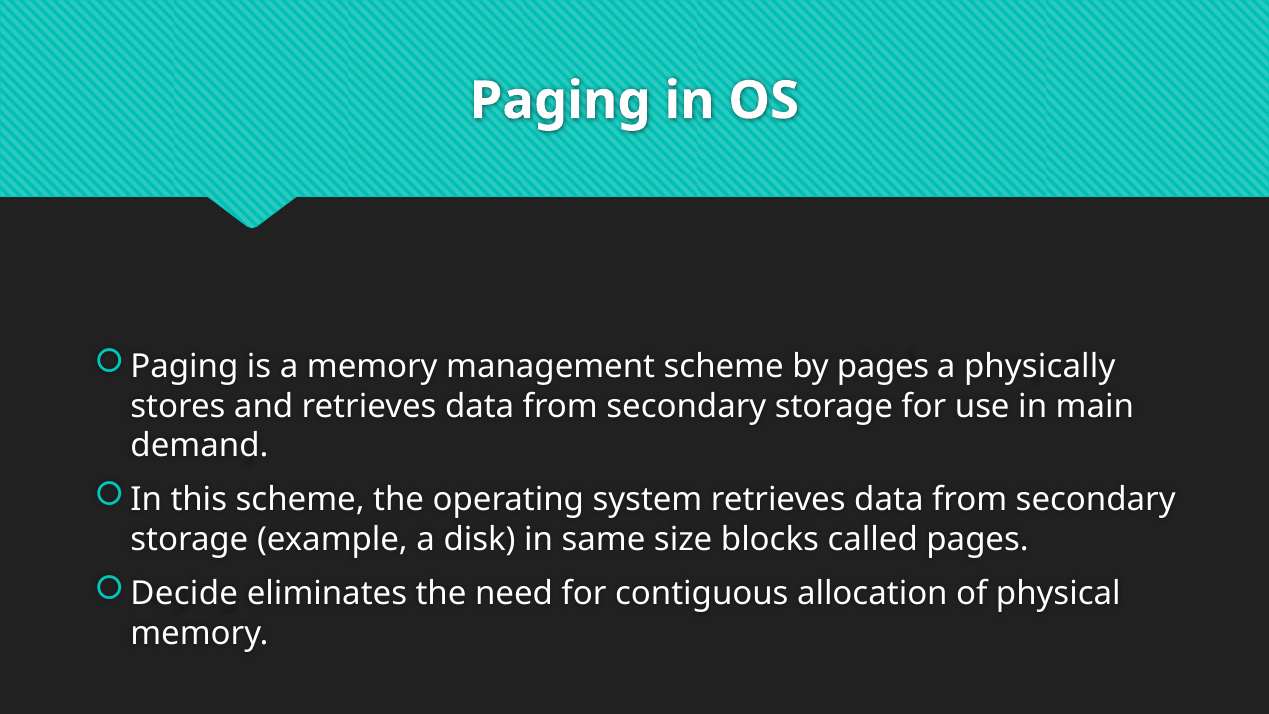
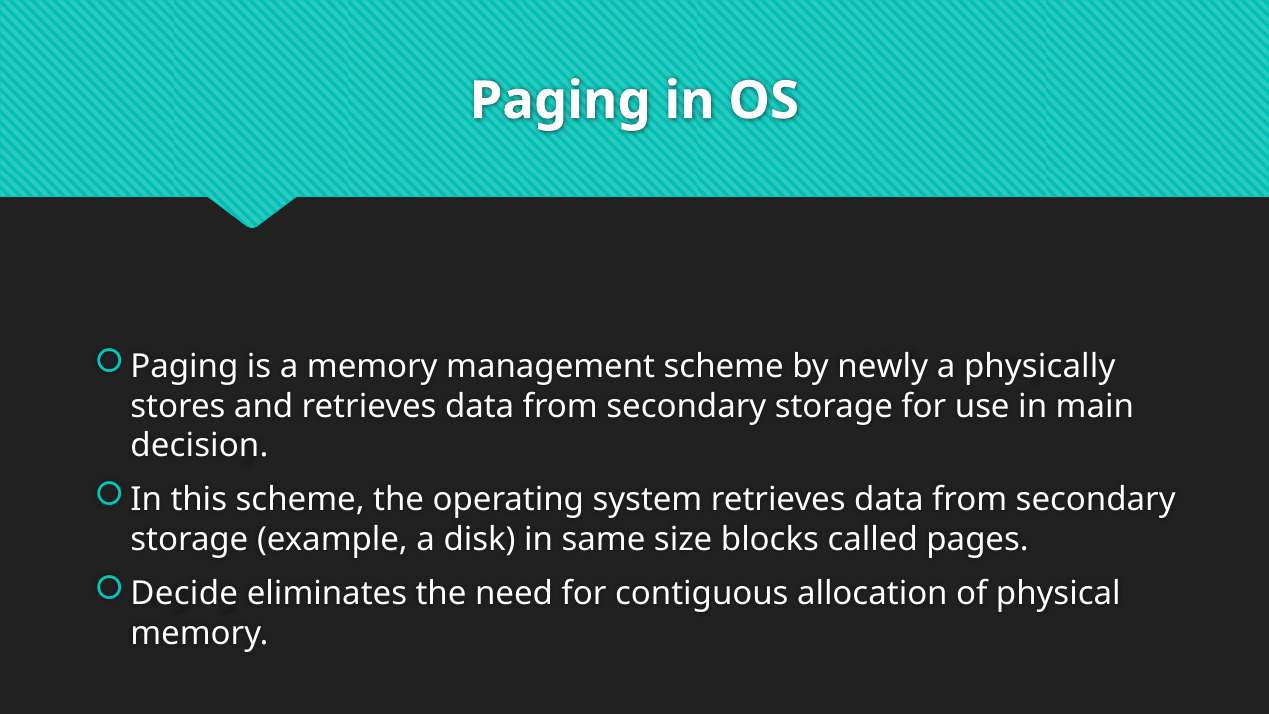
by pages: pages -> newly
demand: demand -> decision
